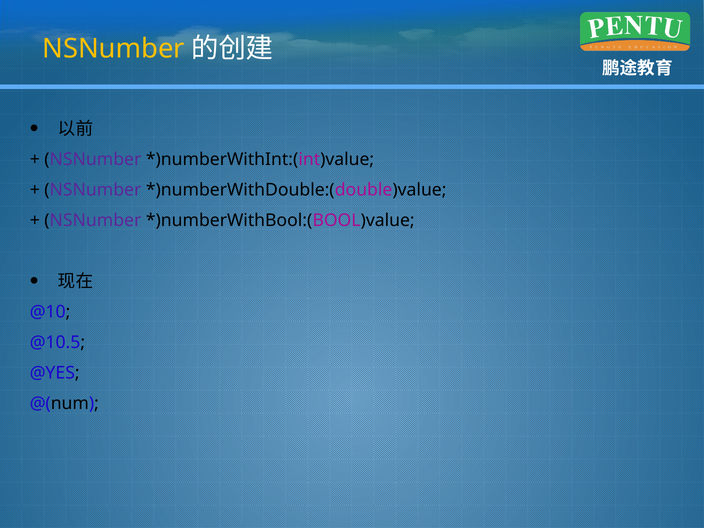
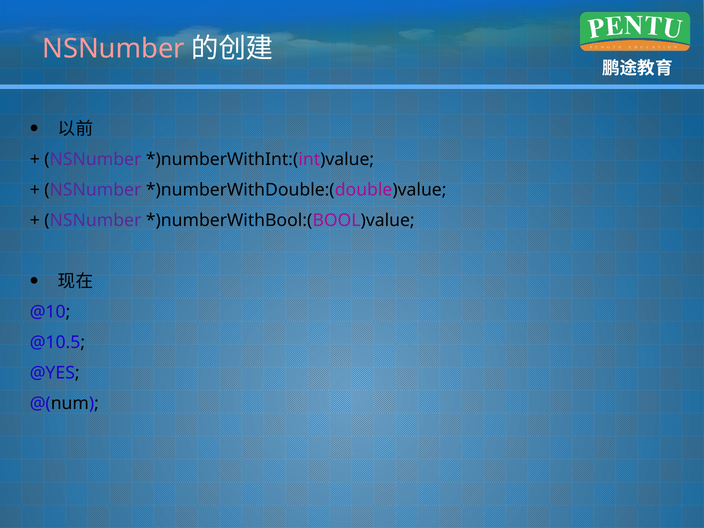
NSNumber at (113, 49) colour: yellow -> pink
